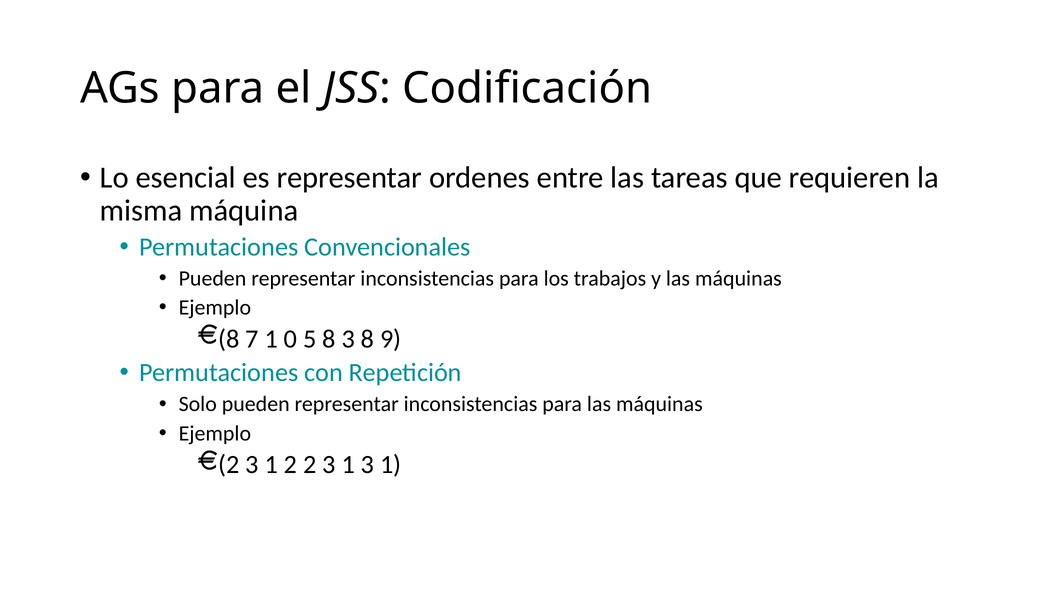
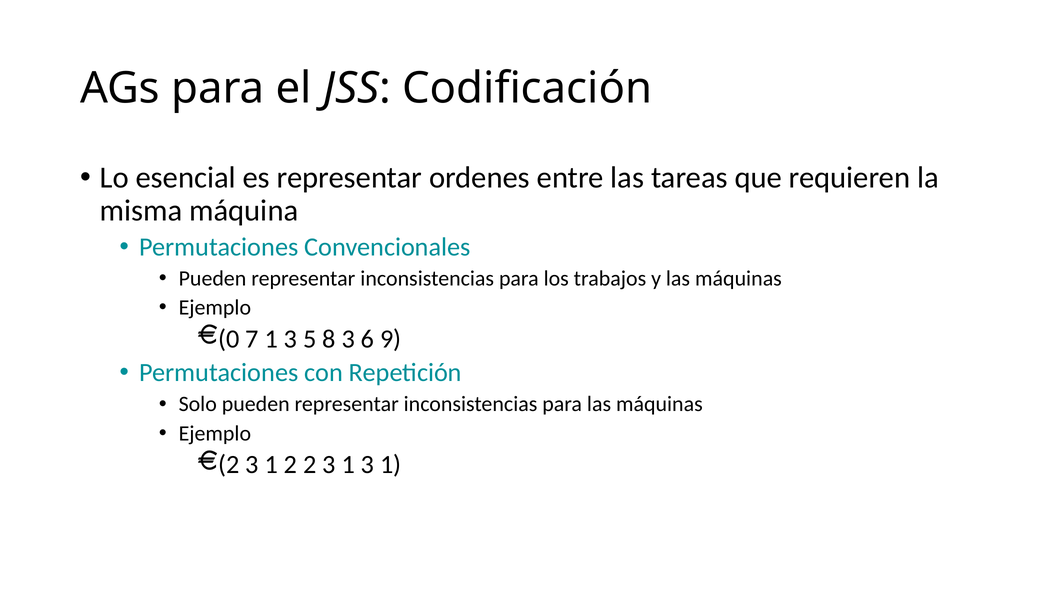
8 at (229, 339): 8 -> 0
7 1 0: 0 -> 3
3 8: 8 -> 6
